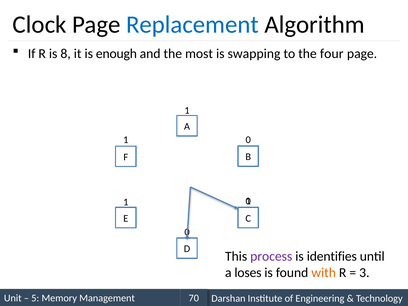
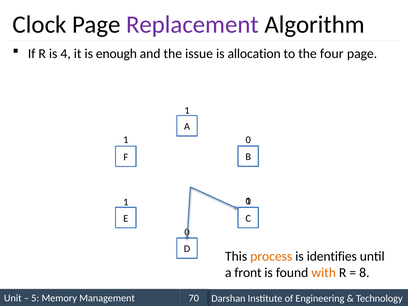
Replacement colour: blue -> purple
8: 8 -> 4
most: most -> issue
swapping: swapping -> allocation
process colour: purple -> orange
loses: loses -> front
3: 3 -> 8
